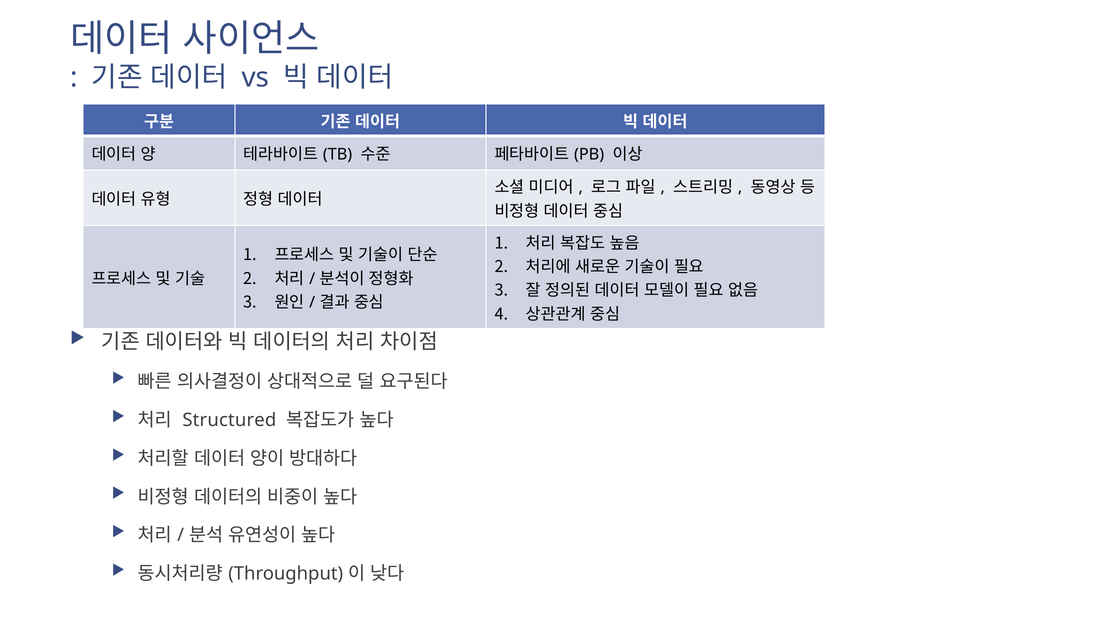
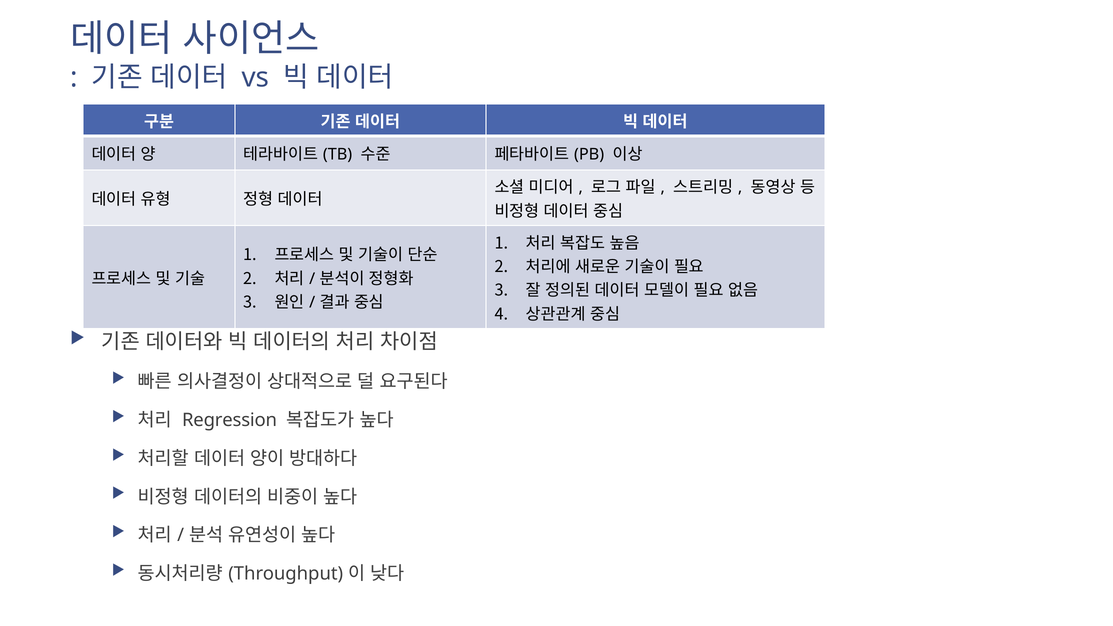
Structured: Structured -> Regression
